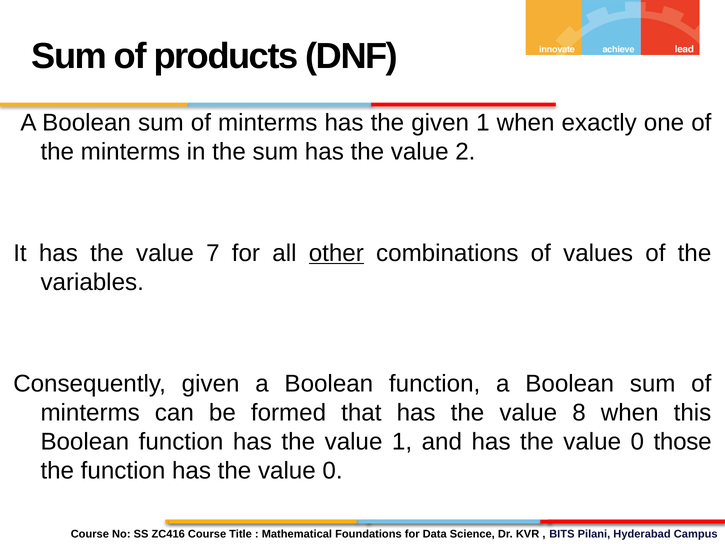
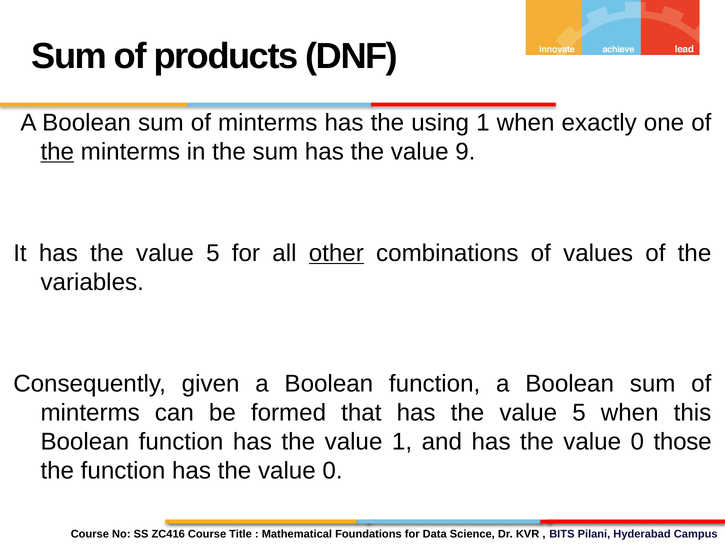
the given: given -> using
the at (57, 152) underline: none -> present
2: 2 -> 9
7 at (213, 253): 7 -> 5
8 at (579, 412): 8 -> 5
